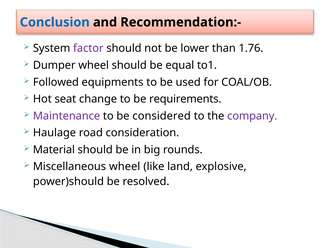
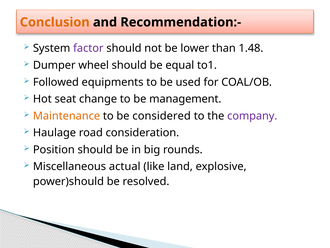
Conclusion colour: blue -> orange
1.76: 1.76 -> 1.48
requirements: requirements -> management
Maintenance colour: purple -> orange
Material: Material -> Position
Miscellaneous wheel: wheel -> actual
